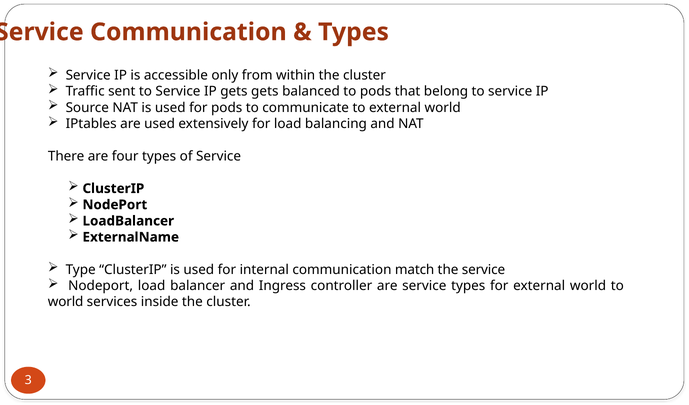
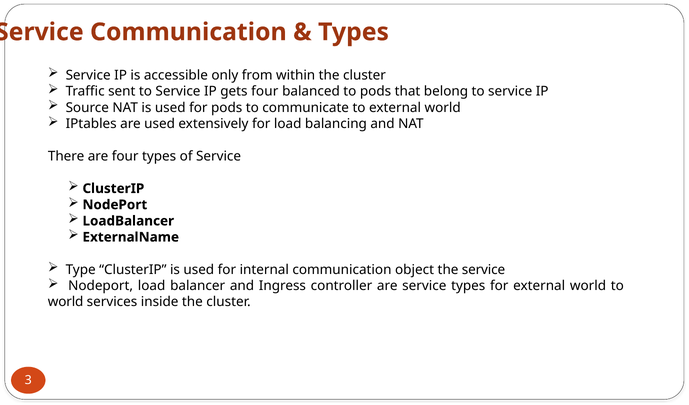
gets gets: gets -> four
match: match -> object
